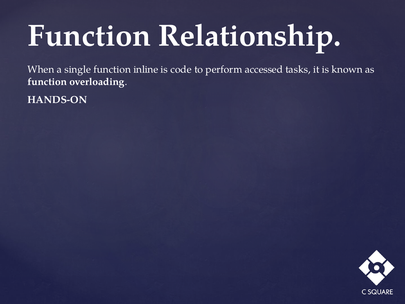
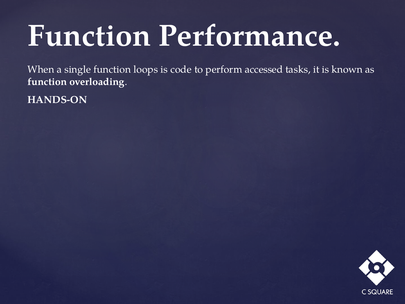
Relationship: Relationship -> Performance
inline: inline -> loops
